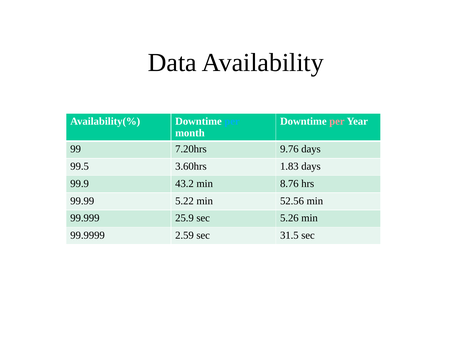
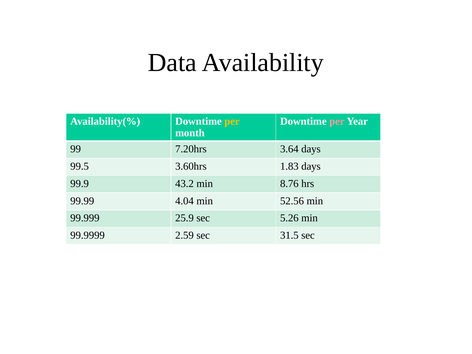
per at (232, 121) colour: light blue -> yellow
9.76: 9.76 -> 3.64
5.22: 5.22 -> 4.04
